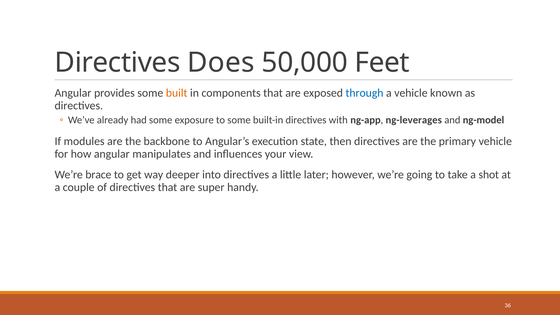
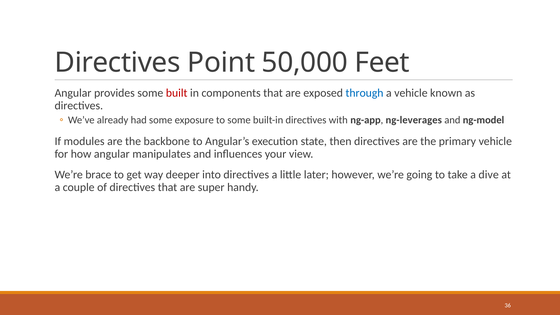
Does: Does -> Point
built colour: orange -> red
shot: shot -> dive
